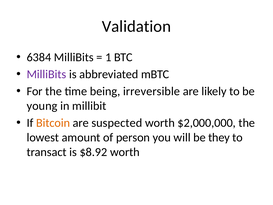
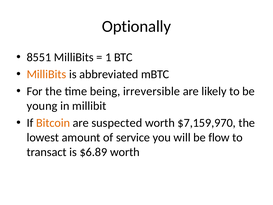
Validation: Validation -> Optionally
6384: 6384 -> 8551
MilliBits at (46, 74) colour: purple -> orange
$2,000,000: $2,000,000 -> $7,159,970
person: person -> service
they: they -> flow
$8.92: $8.92 -> $6.89
